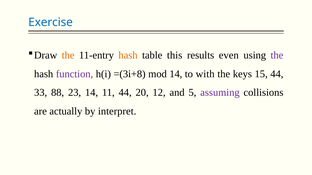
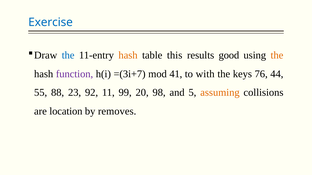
the at (68, 55) colour: orange -> blue
even: even -> good
the at (277, 55) colour: purple -> orange
=(3i+8: =(3i+8 -> =(3i+7
mod 14: 14 -> 41
15: 15 -> 76
33: 33 -> 55
23 14: 14 -> 92
11 44: 44 -> 99
12: 12 -> 98
assuming colour: purple -> orange
actually: actually -> location
interpret: interpret -> removes
